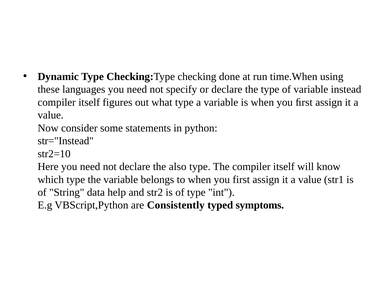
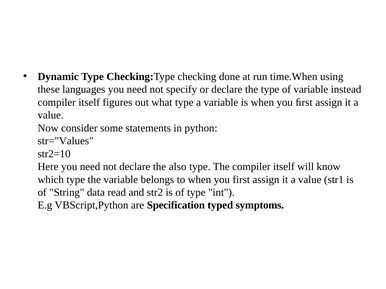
str="Instead: str="Instead -> str="Values
help: help -> read
Consistently: Consistently -> Specification
